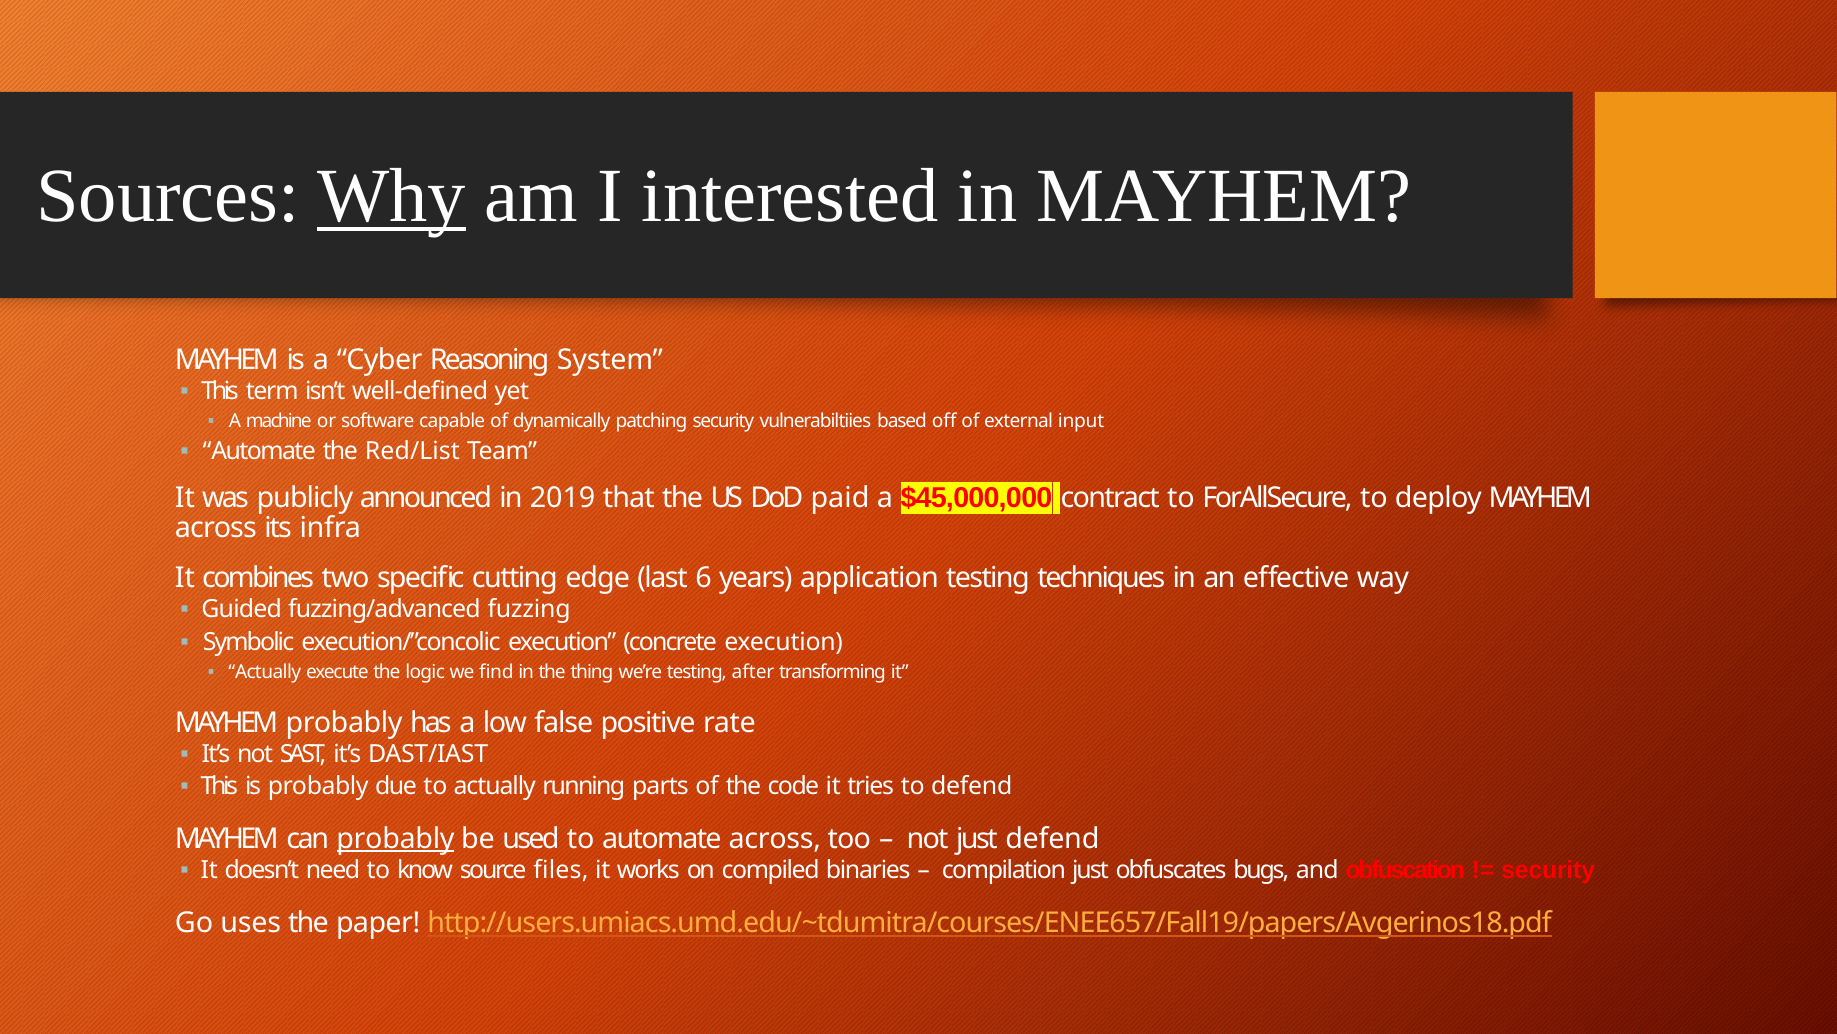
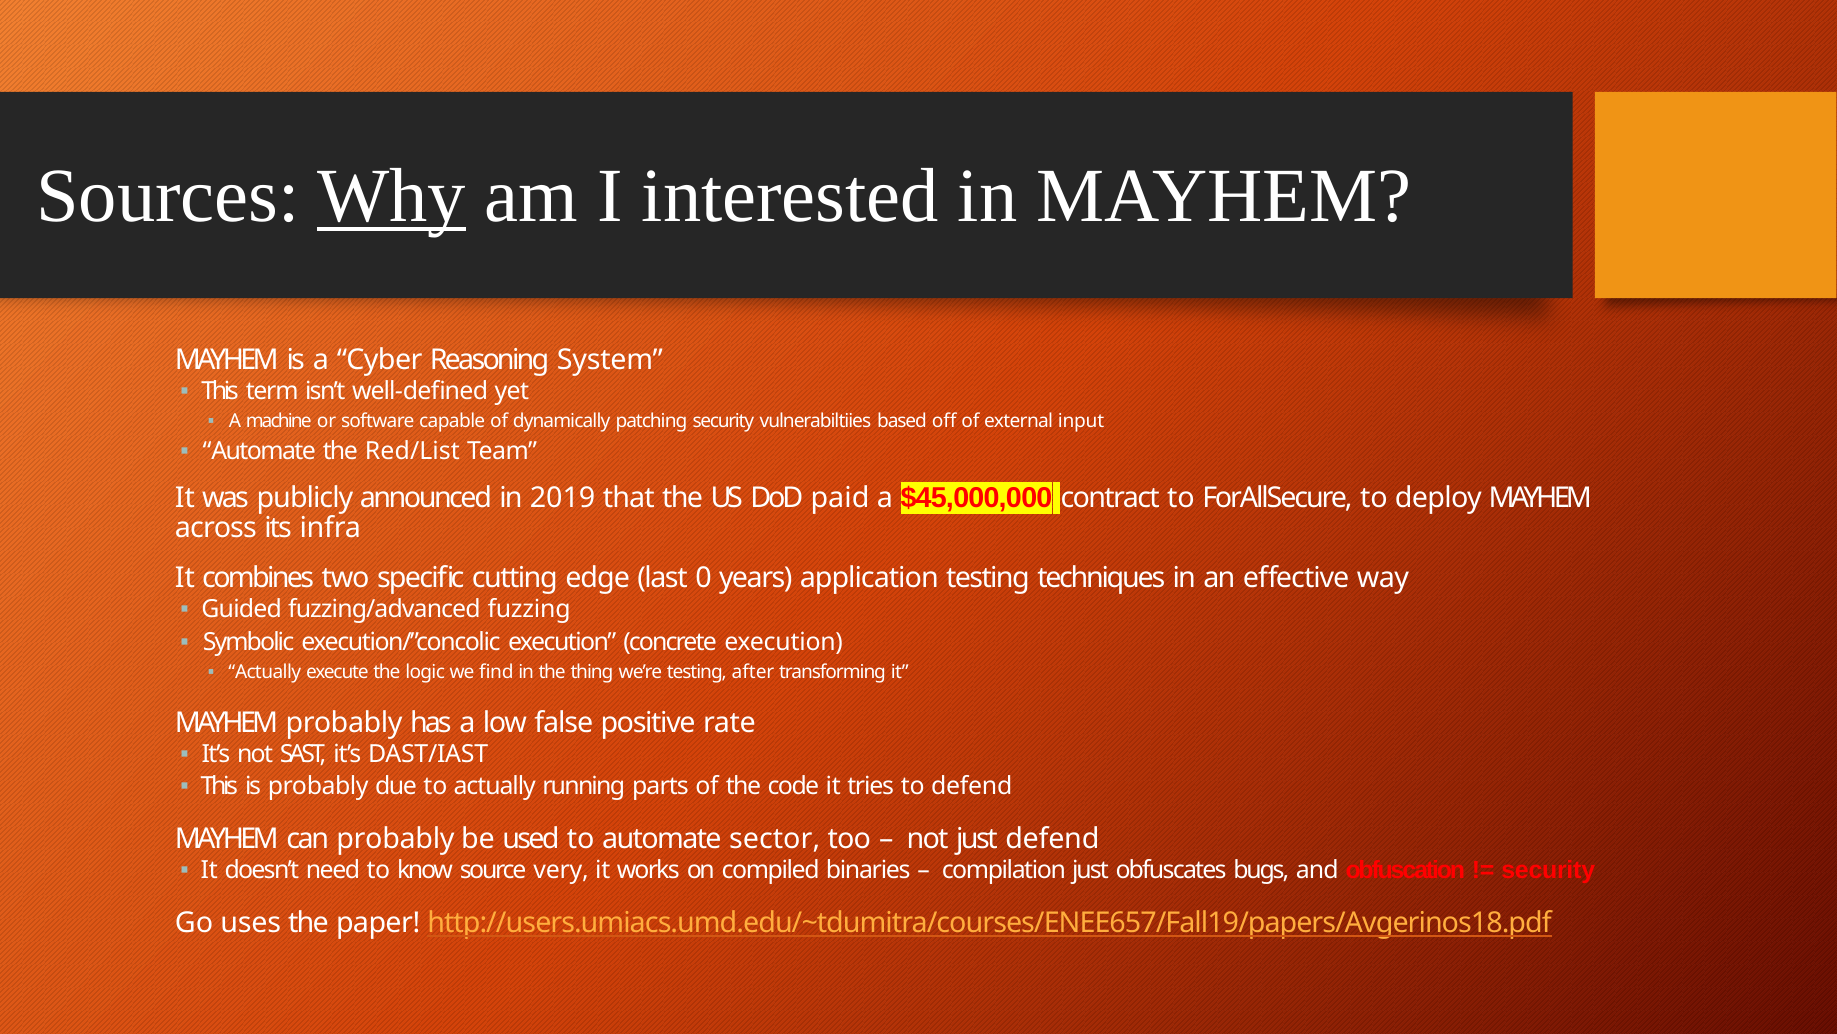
6: 6 -> 0
probably at (395, 838) underline: present -> none
automate across: across -> sector
files: files -> very
